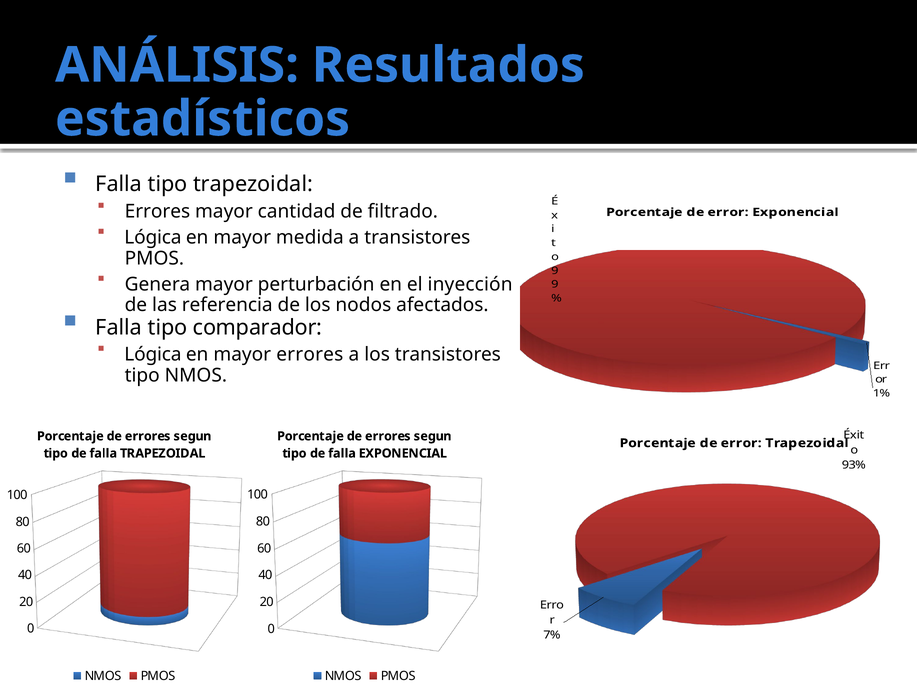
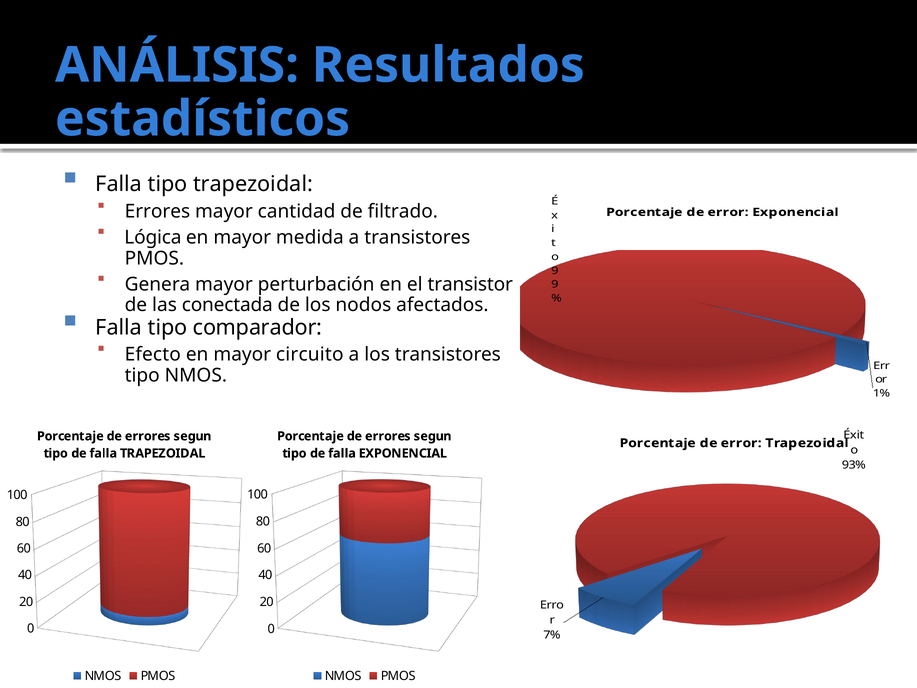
inyección: inyección -> transistor
referencia: referencia -> conectada
Lógica at (153, 354): Lógica -> Efecto
mayor errores: errores -> circuito
